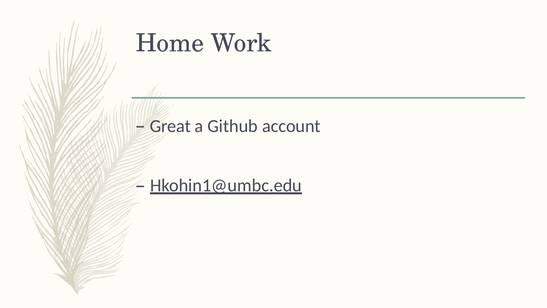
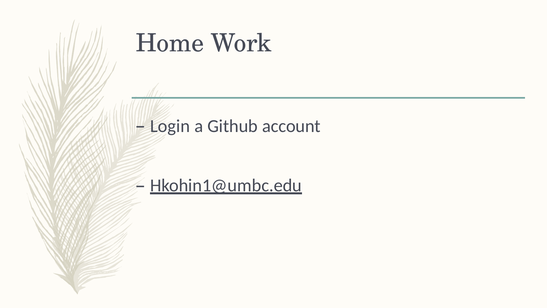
Great: Great -> Login
